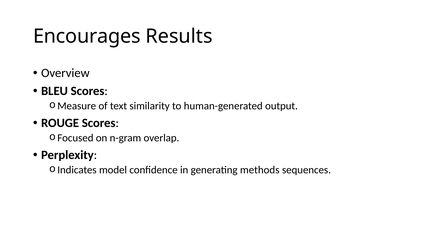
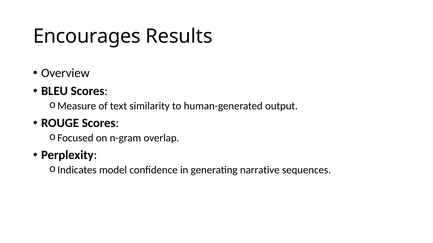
methods: methods -> narrative
